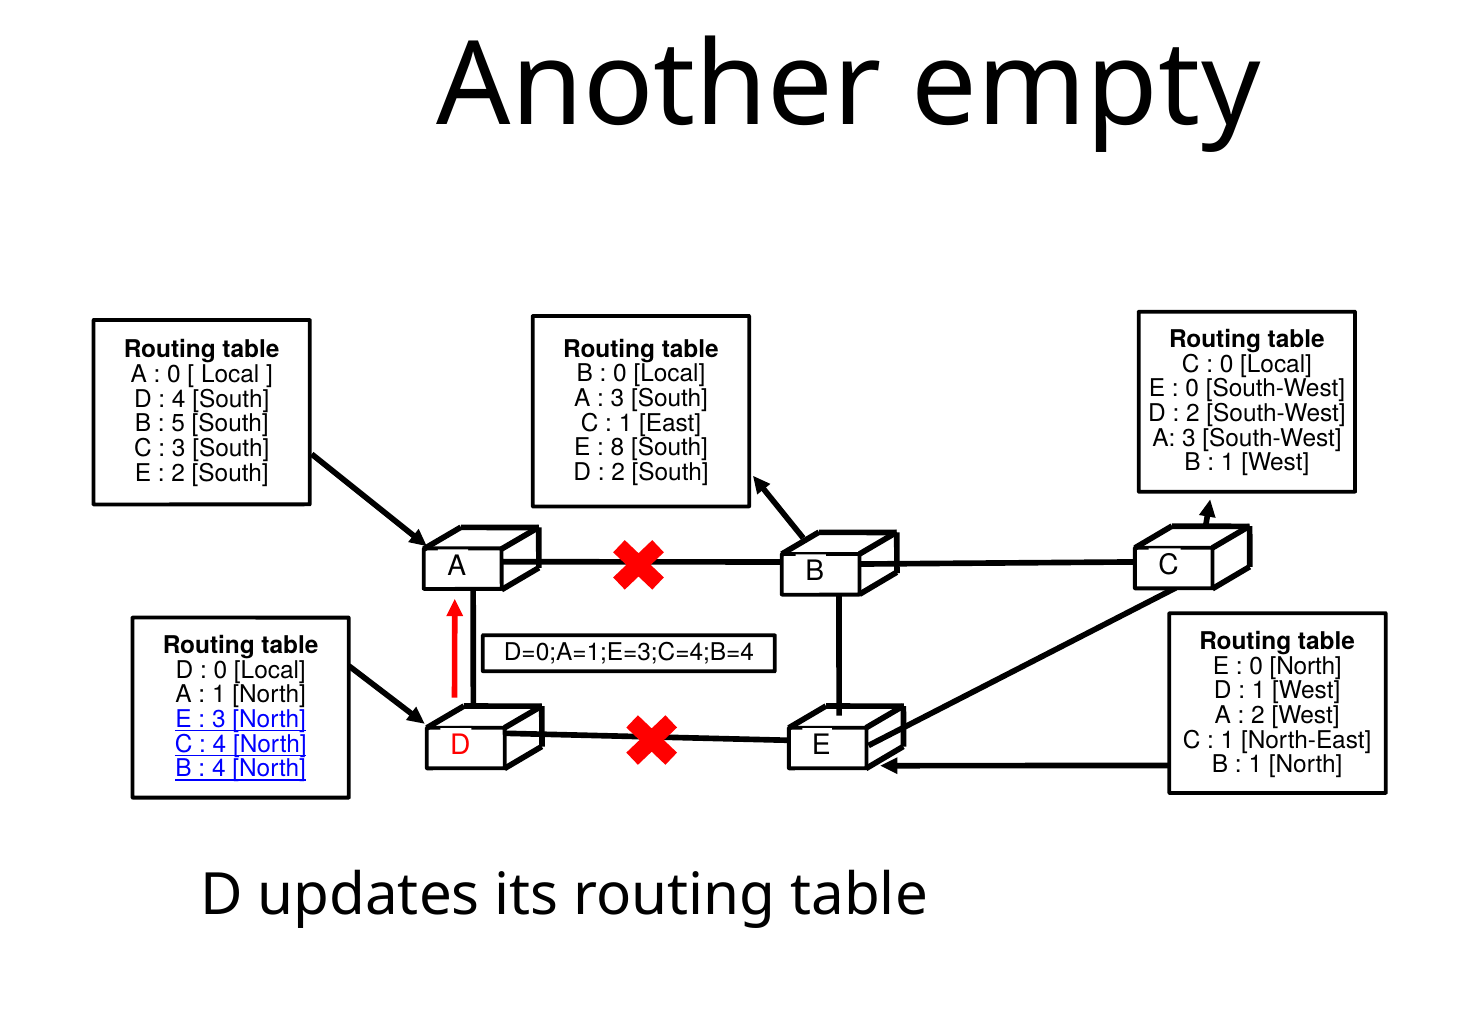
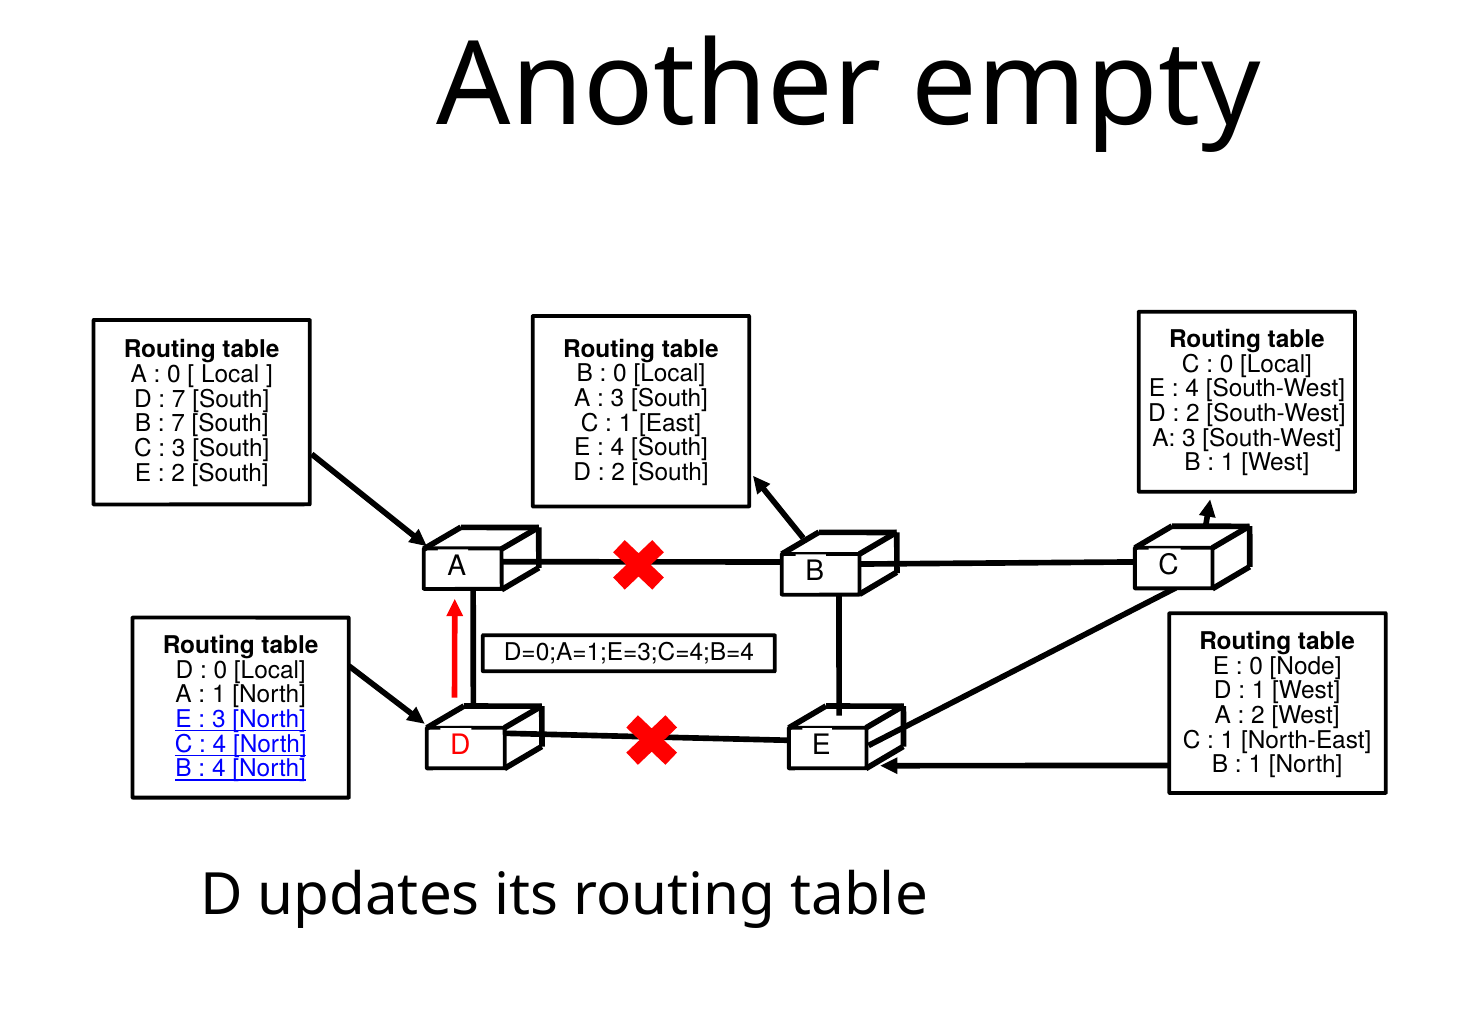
0 at (1192, 389): 0 -> 4
4 at (179, 399): 4 -> 7
5 at (178, 424): 5 -> 7
8 at (617, 448): 8 -> 4
0 North: North -> Node
